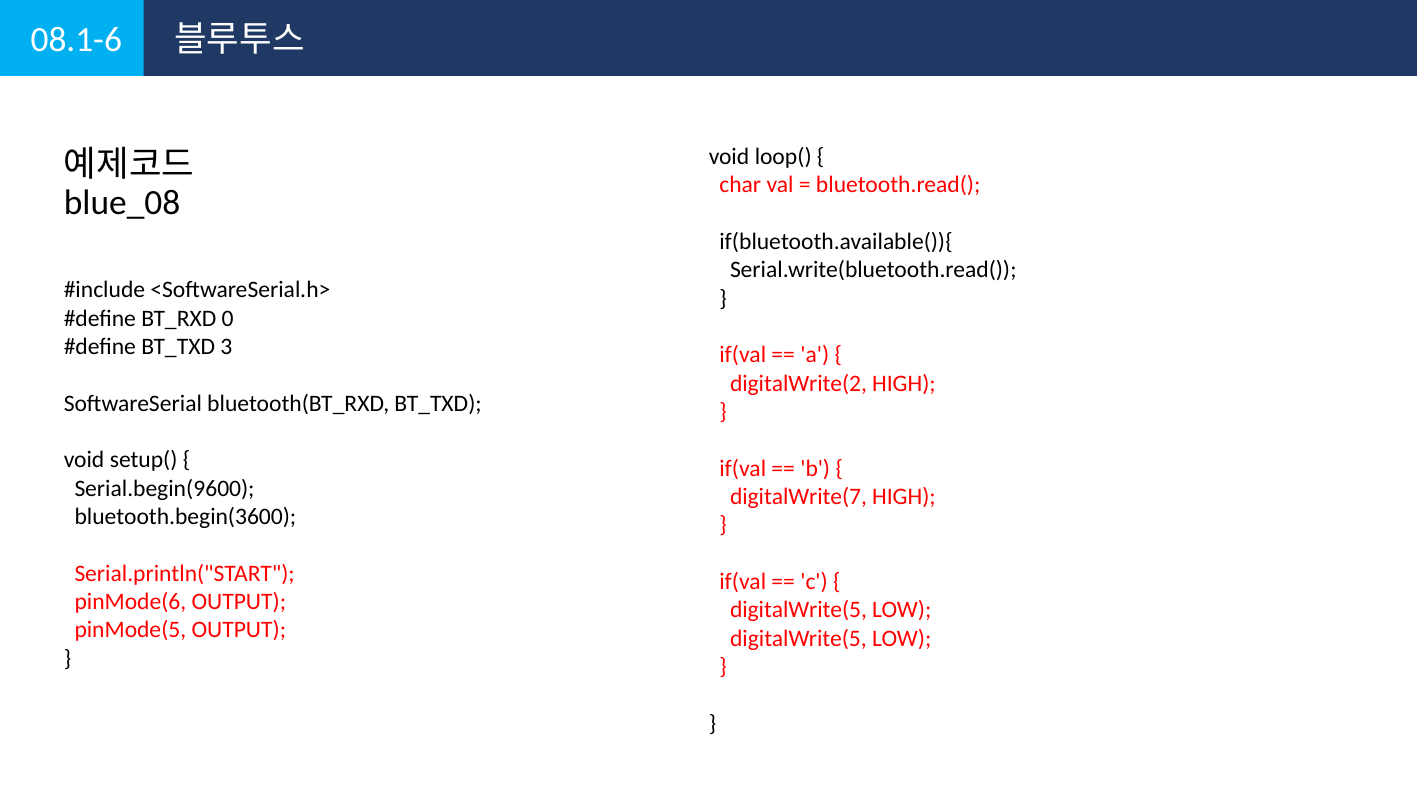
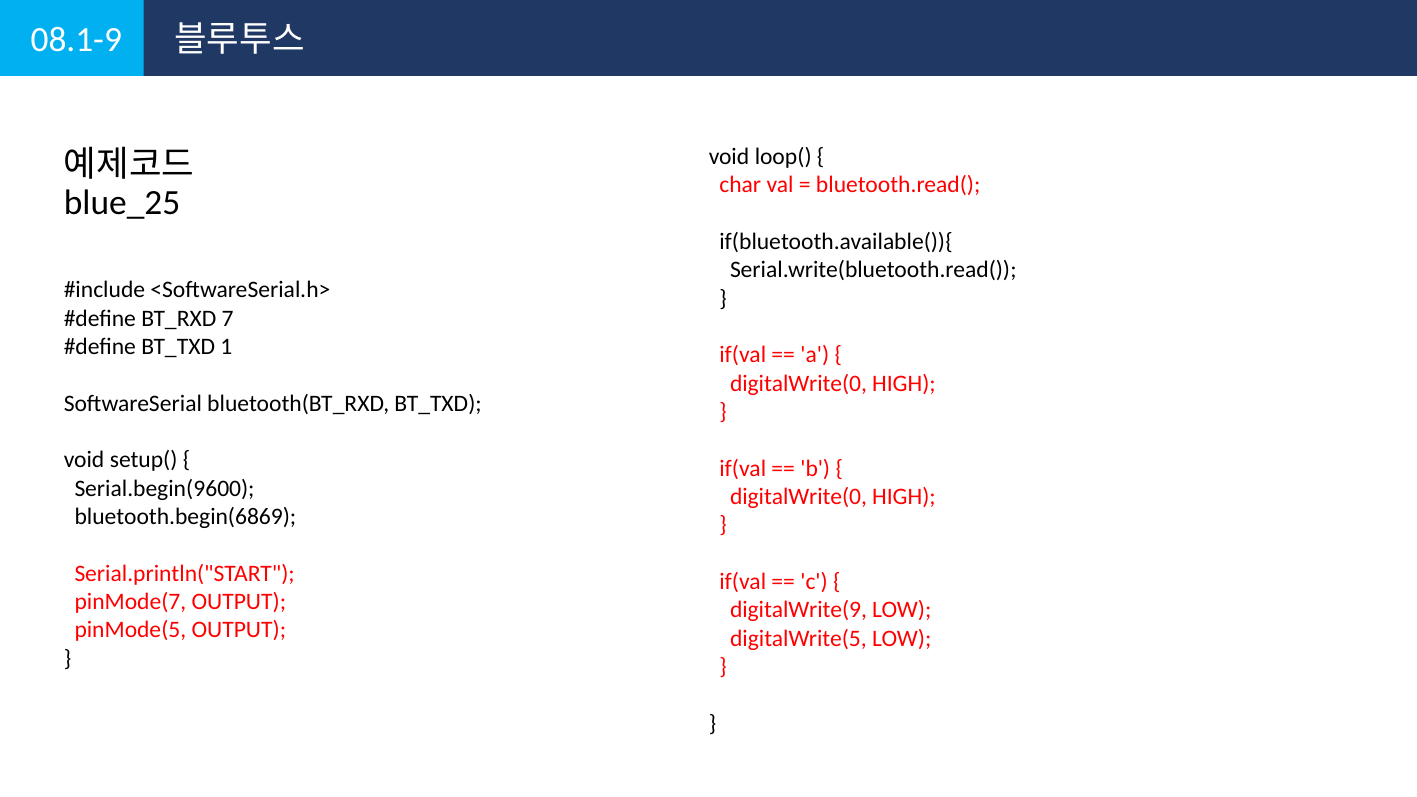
08.1-6: 08.1-6 -> 08.1-9
blue_08: blue_08 -> blue_25
0: 0 -> 7
3: 3 -> 1
digitalWrite(2 at (798, 383): digitalWrite(2 -> digitalWrite(0
digitalWrite(7 at (798, 497): digitalWrite(7 -> digitalWrite(0
bluetooth.begin(3600: bluetooth.begin(3600 -> bluetooth.begin(6869
pinMode(6: pinMode(6 -> pinMode(7
digitalWrite(5 at (798, 610): digitalWrite(5 -> digitalWrite(9
